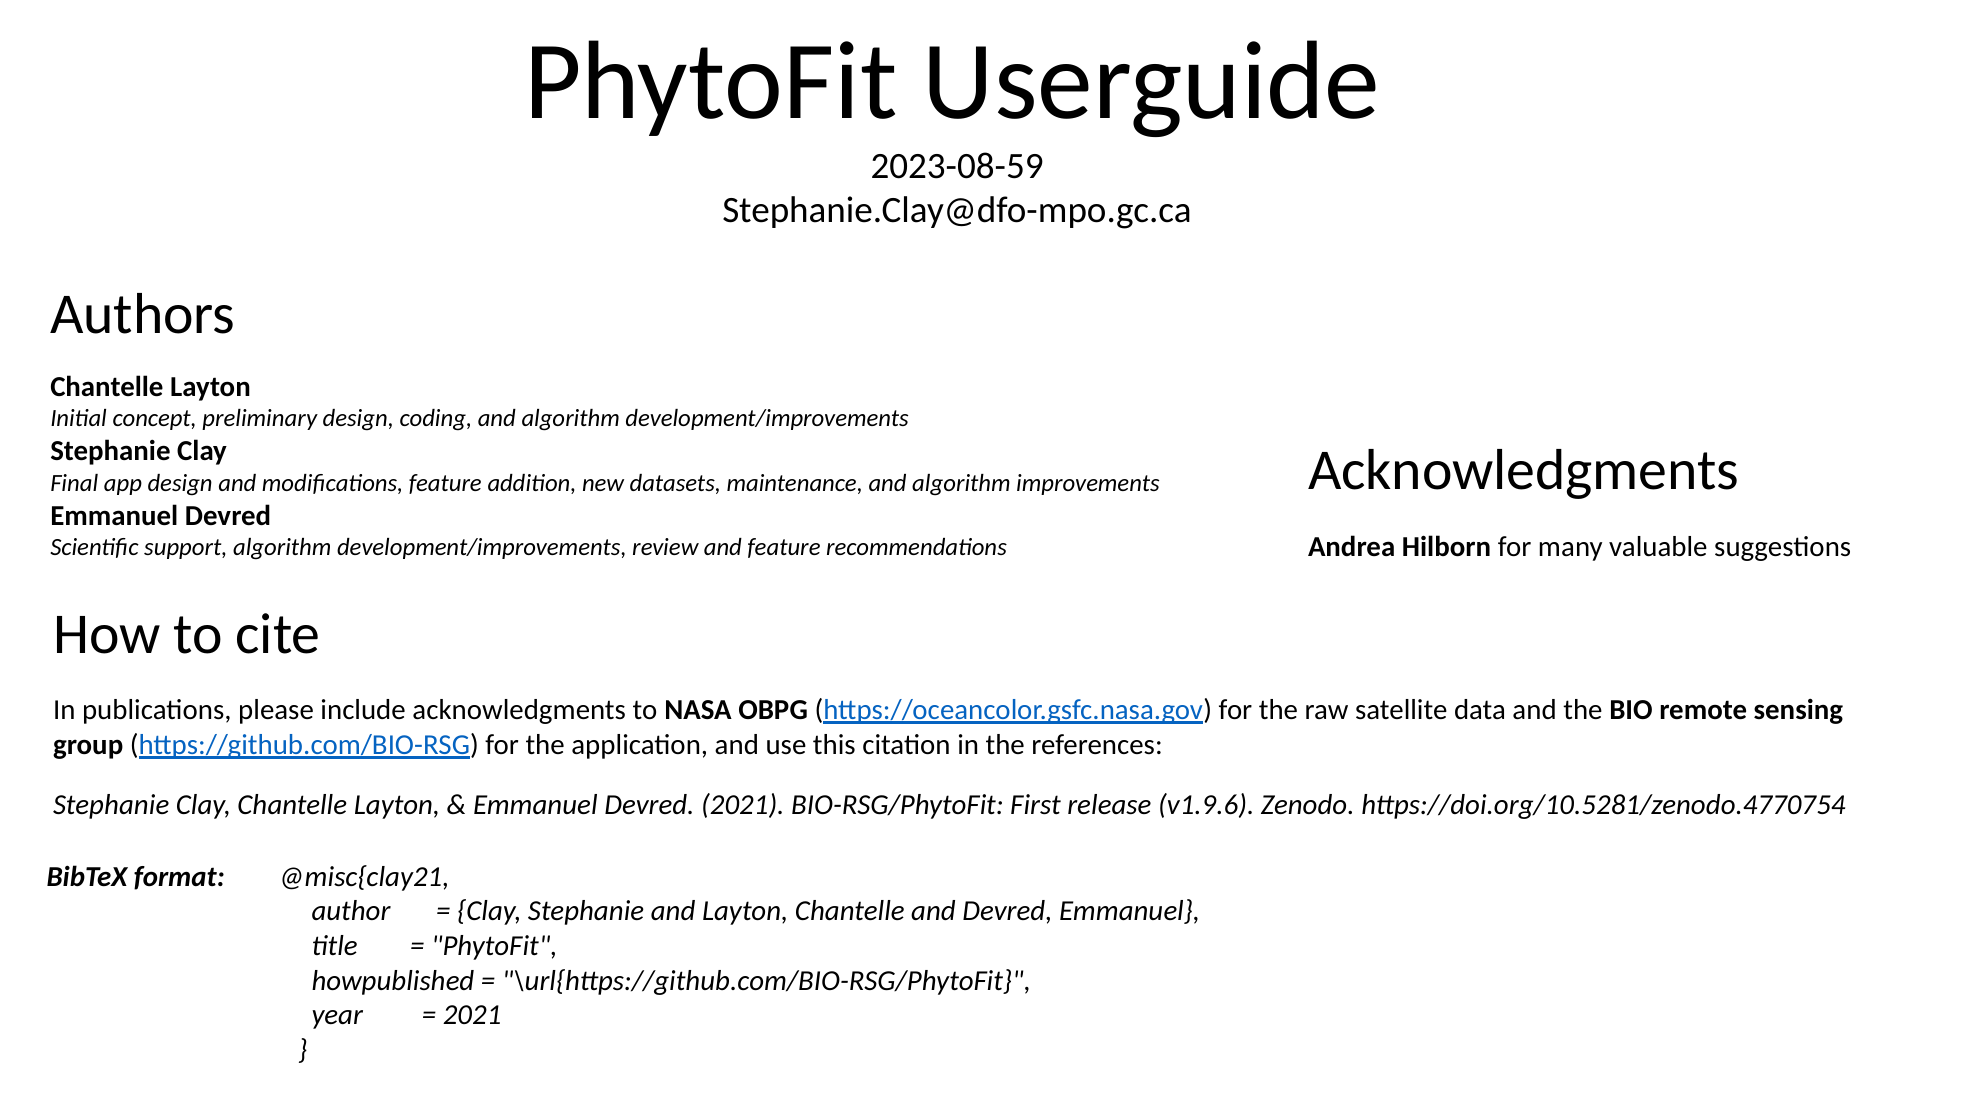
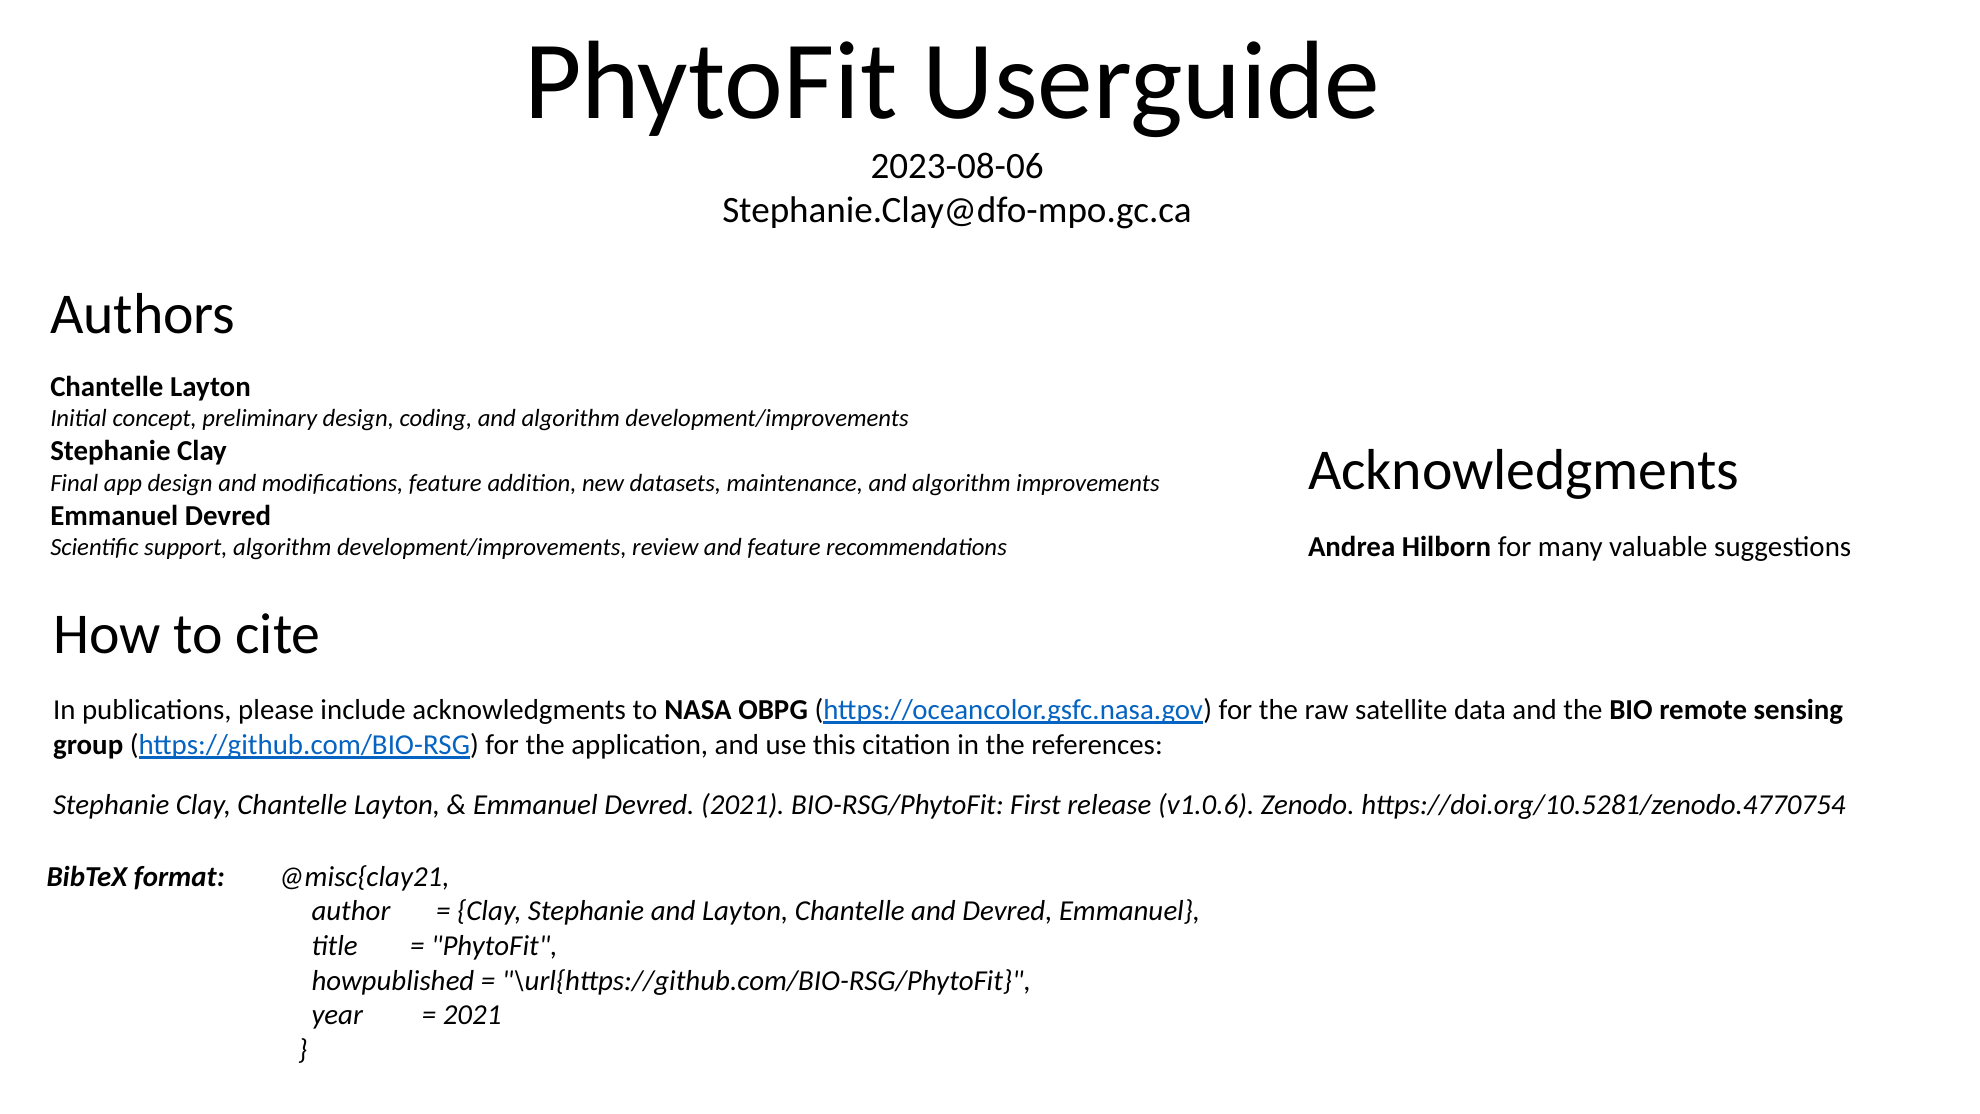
2023-08-59: 2023-08-59 -> 2023-08-06
v1.9.6: v1.9.6 -> v1.0.6
